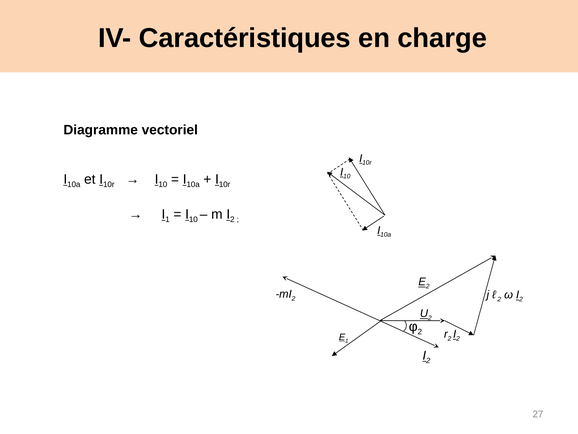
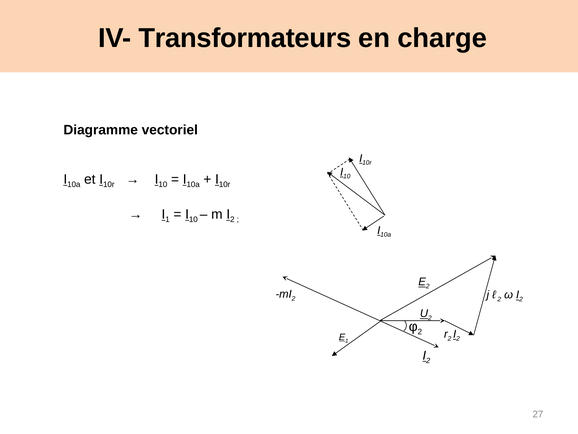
Caractéristiques: Caractéristiques -> Transformateurs
